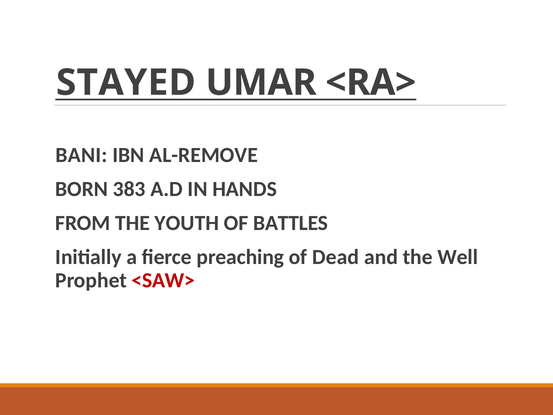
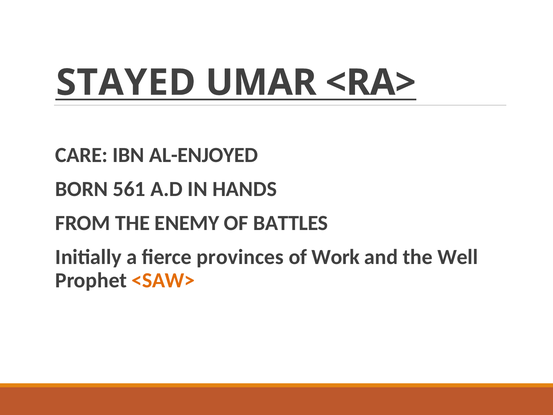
BANI: BANI -> CARE
AL-REMOVE: AL-REMOVE -> AL-ENJOYED
383: 383 -> 561
YOUTH: YOUTH -> ENEMY
preaching: preaching -> provinces
Dead: Dead -> Work
<SAW> colour: red -> orange
